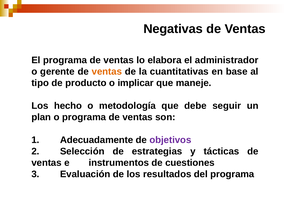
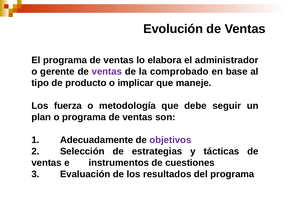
Negativas: Negativas -> Evolución
ventas at (107, 72) colour: orange -> purple
cuantitativas: cuantitativas -> comprobado
hecho: hecho -> fuerza
